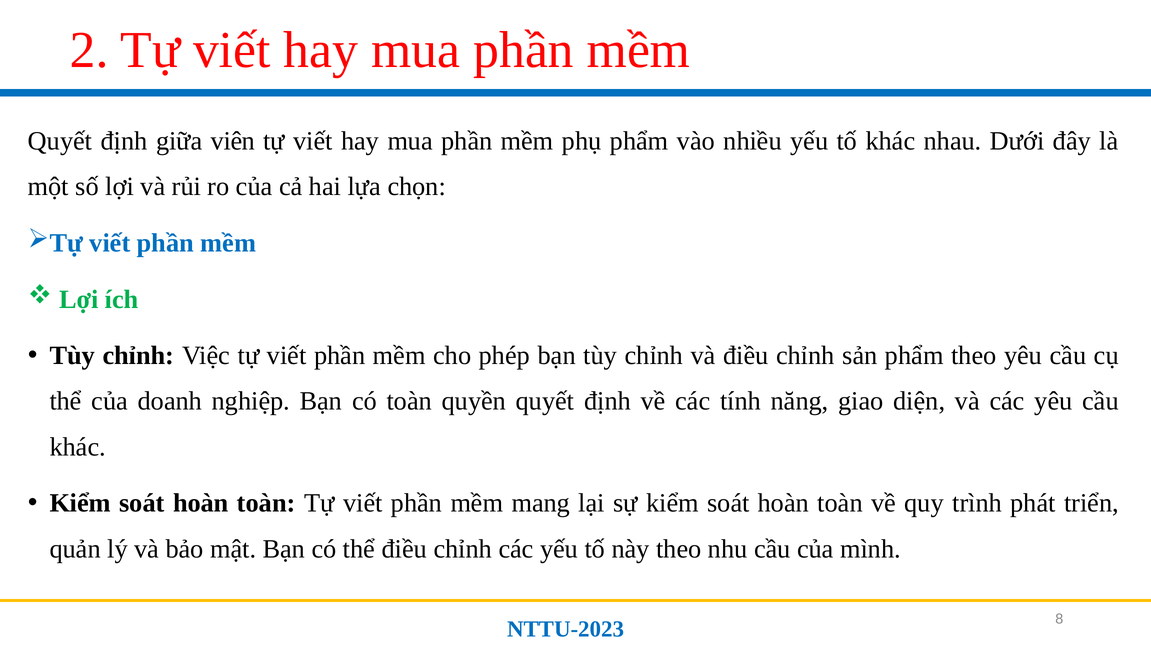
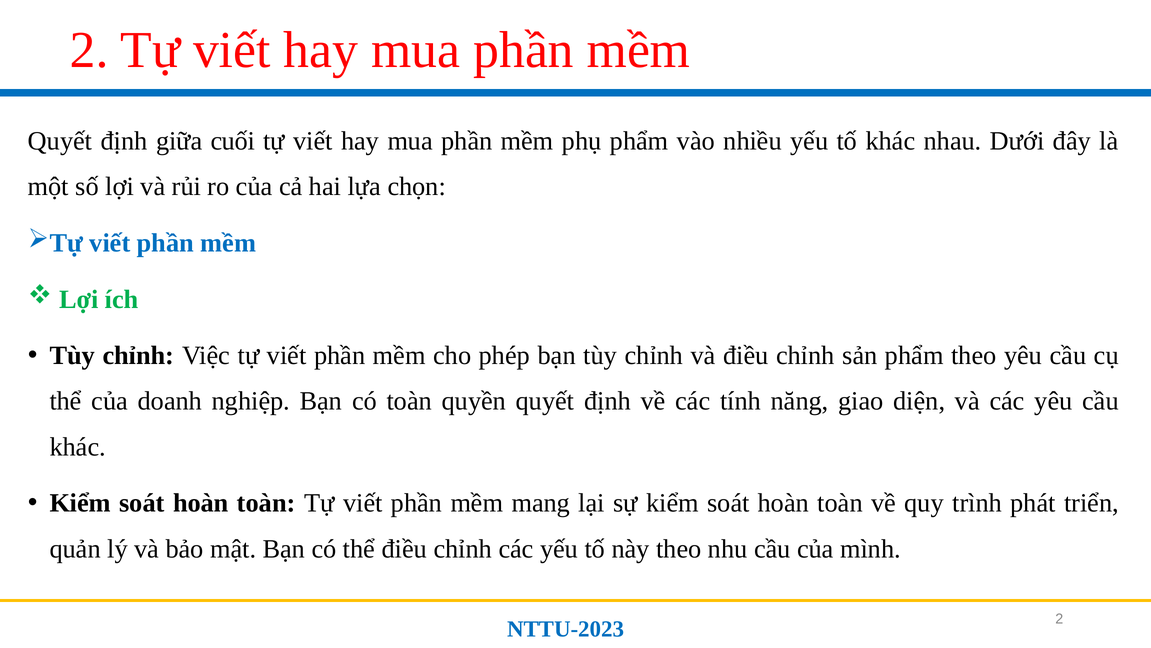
viên: viên -> cuối
8 at (1059, 618): 8 -> 2
